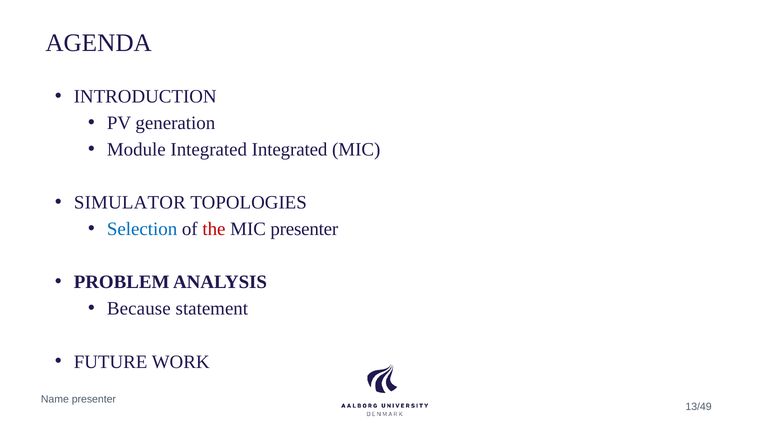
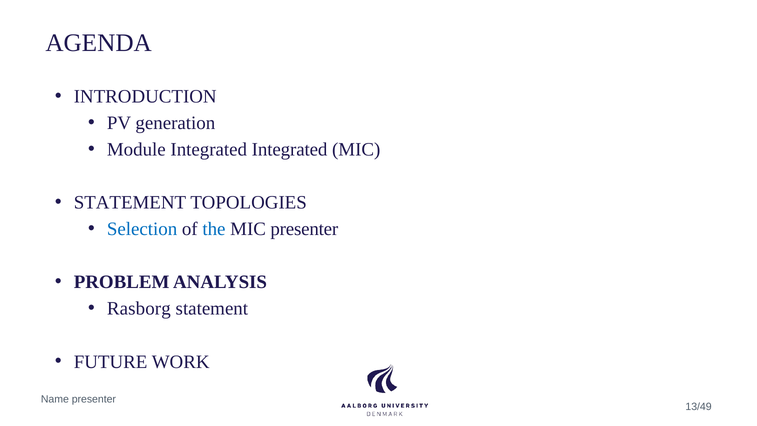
SIMULATOR at (130, 203): SIMULATOR -> STATEMENT
the colour: red -> blue
Because: Because -> Rasborg
